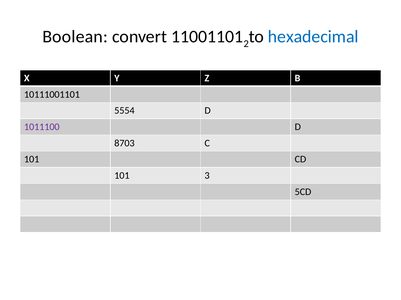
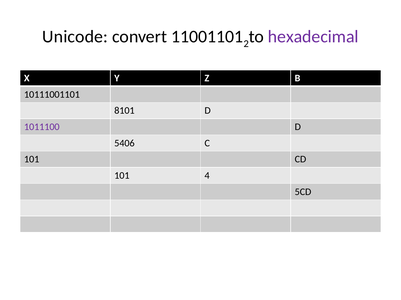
Boolean: Boolean -> Unicode
hexadecimal colour: blue -> purple
5554: 5554 -> 8101
8703: 8703 -> 5406
3: 3 -> 4
